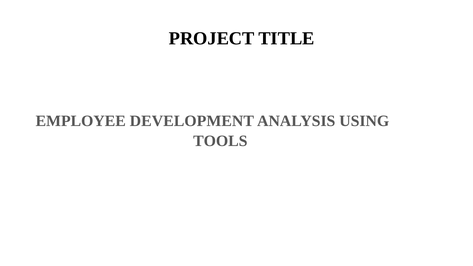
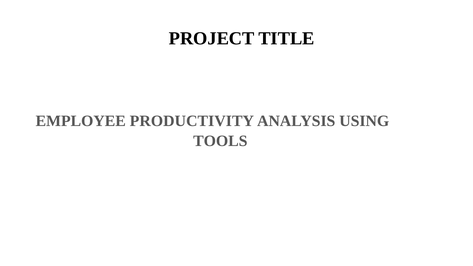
DEVELOPMENT: DEVELOPMENT -> PRODUCTIVITY
